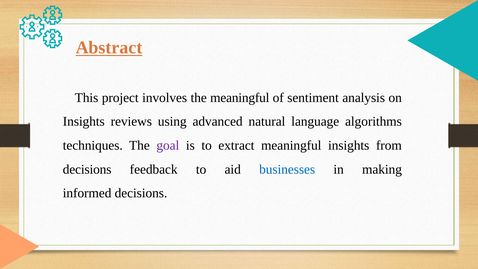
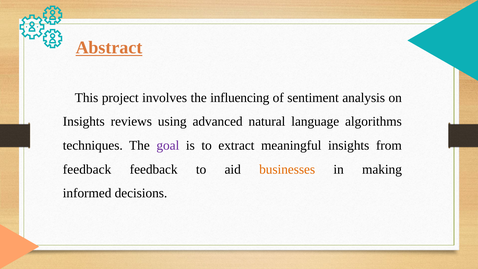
the meaningful: meaningful -> influencing
decisions at (87, 169): decisions -> feedback
businesses colour: blue -> orange
